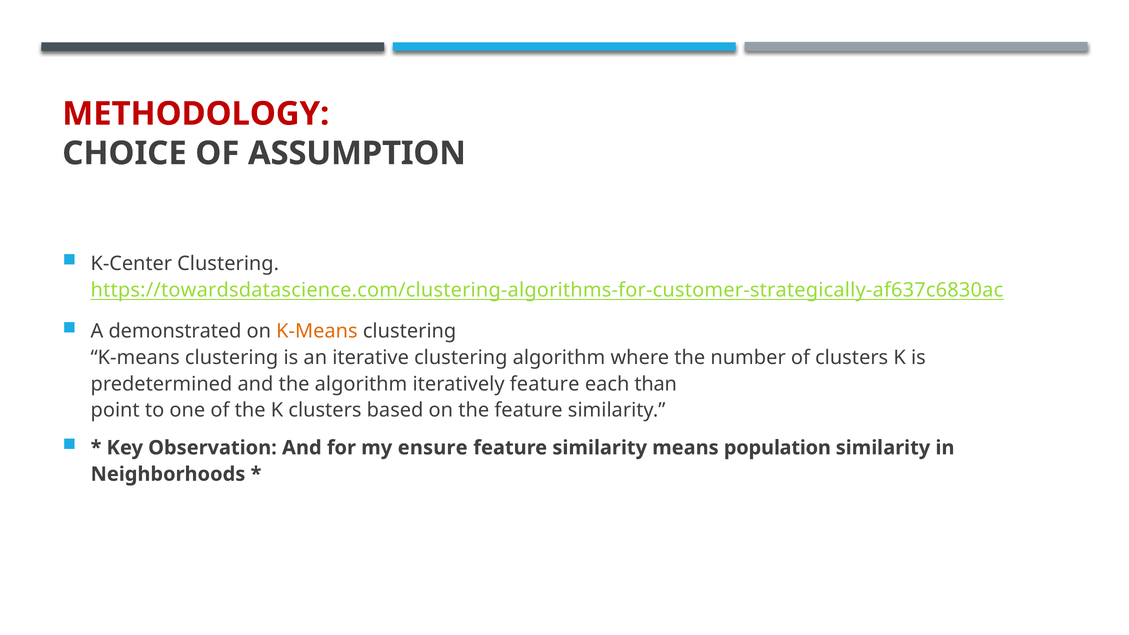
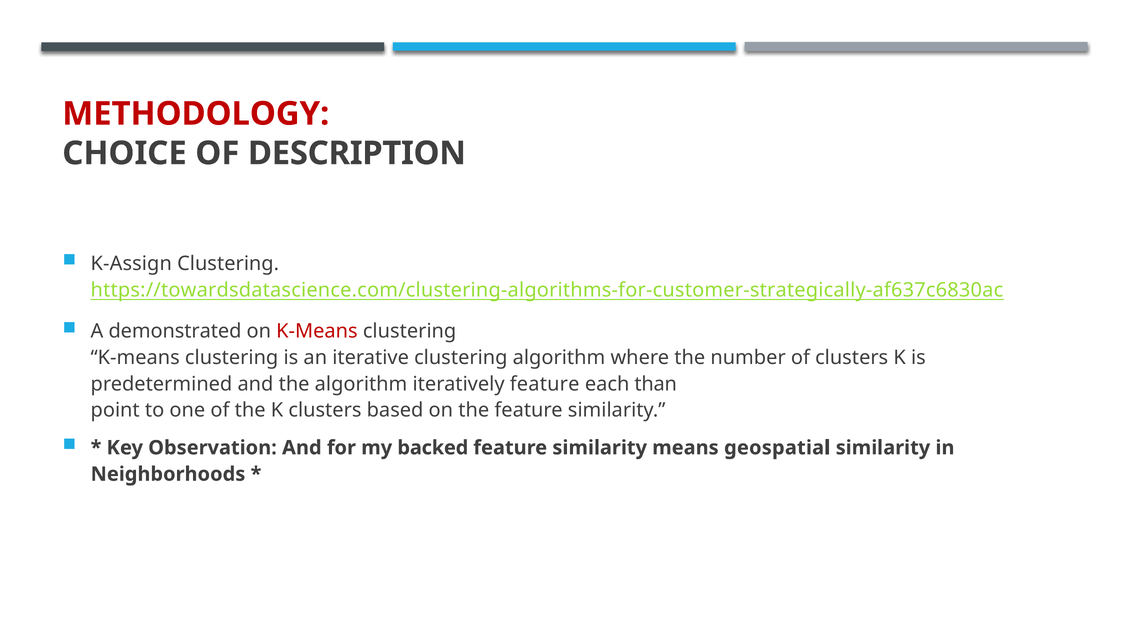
ASSUMPTION: ASSUMPTION -> DESCRIPTION
K-Center: K-Center -> K-Assign
K-Means at (317, 331) colour: orange -> red
ensure: ensure -> backed
population: population -> geospatial
